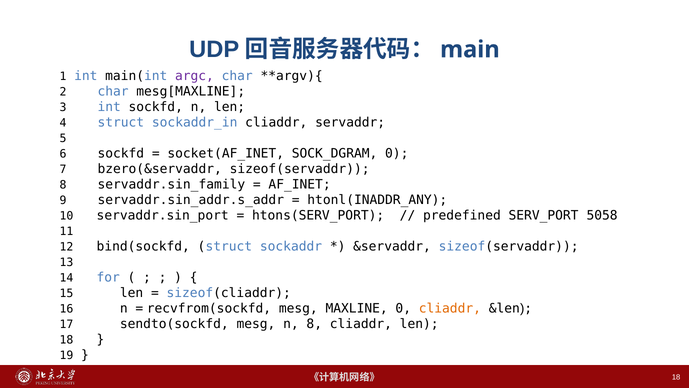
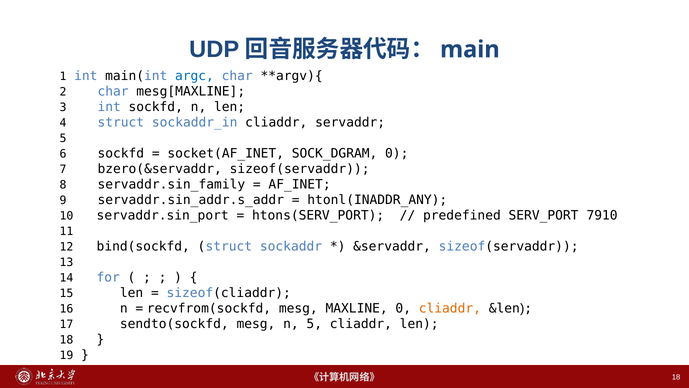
argc colour: purple -> blue
5058: 5058 -> 7910
n 8: 8 -> 5
